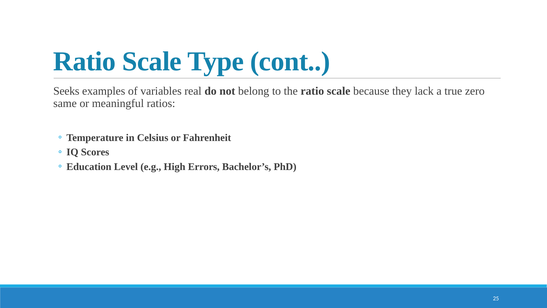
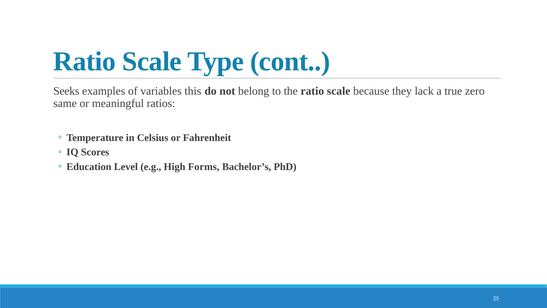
real: real -> this
Errors: Errors -> Forms
